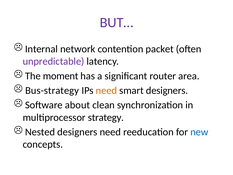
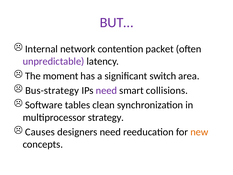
router: router -> switch
need at (106, 90) colour: orange -> purple
smart designers: designers -> collisions
about: about -> tables
Nested: Nested -> Causes
new colour: blue -> orange
